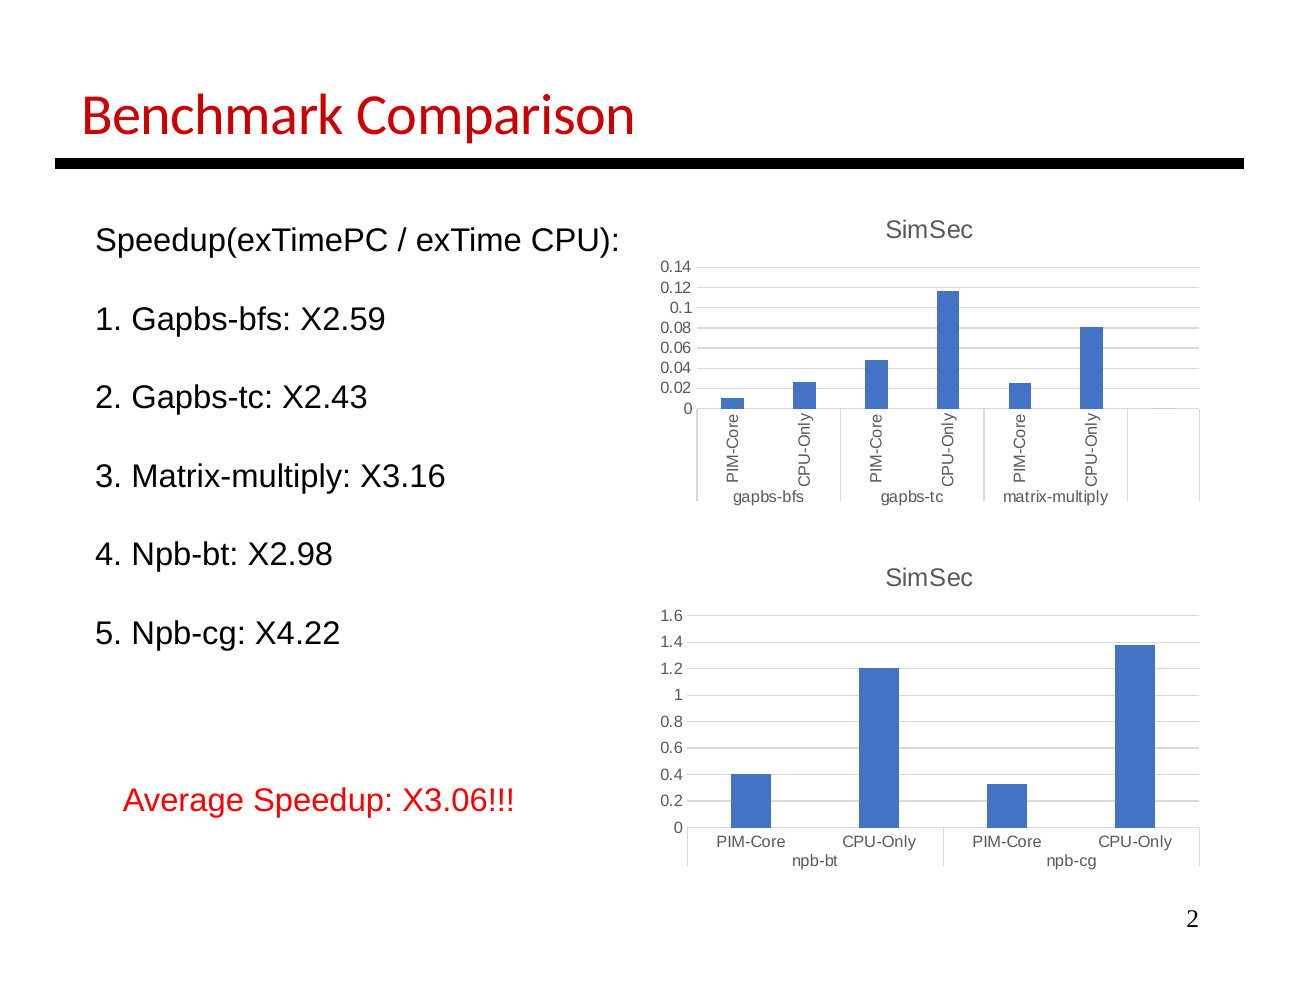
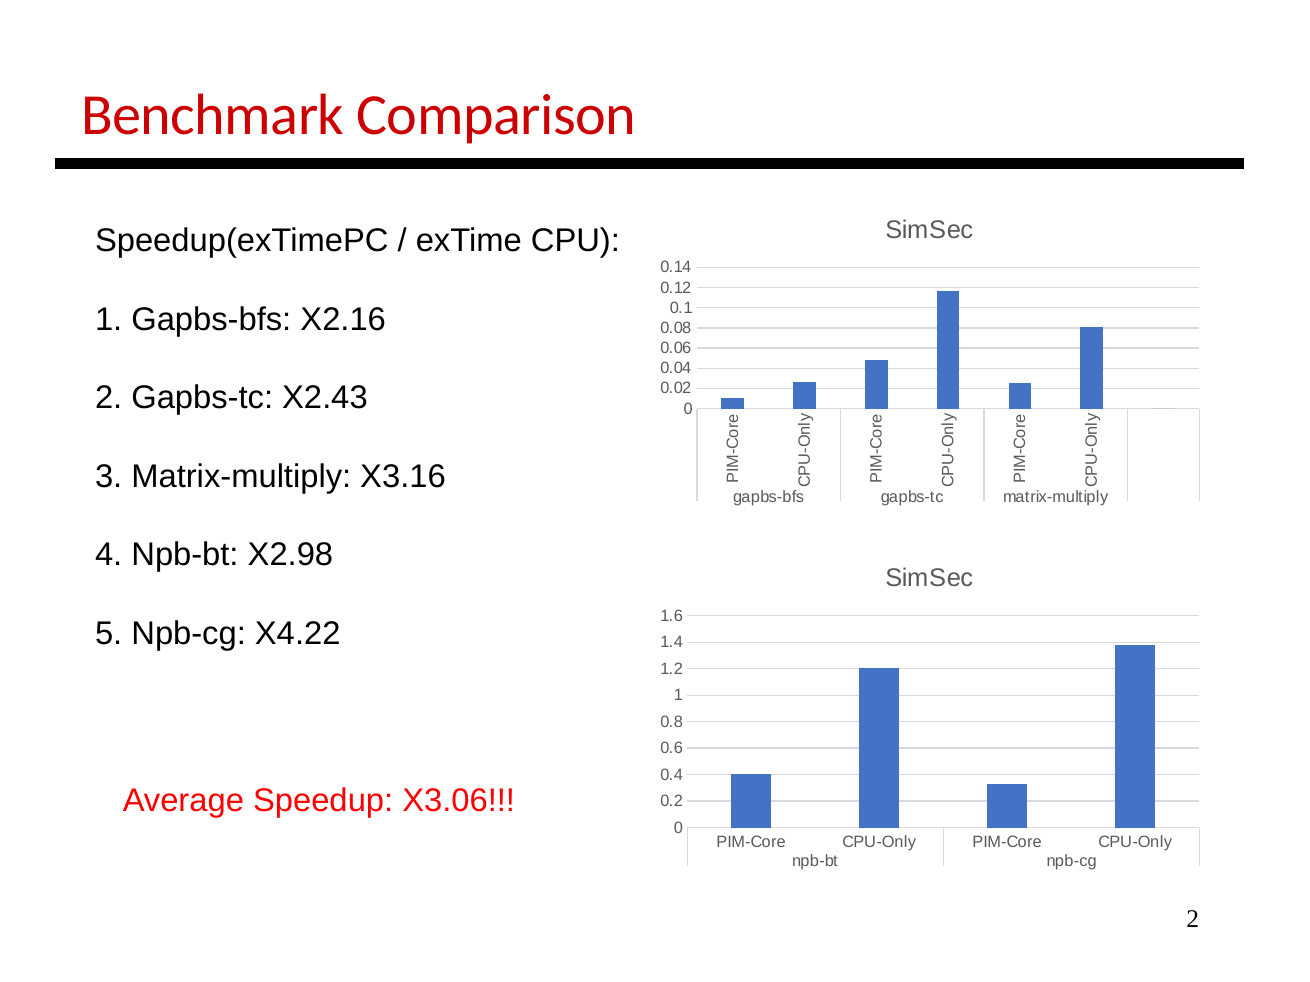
X2.59: X2.59 -> X2.16
